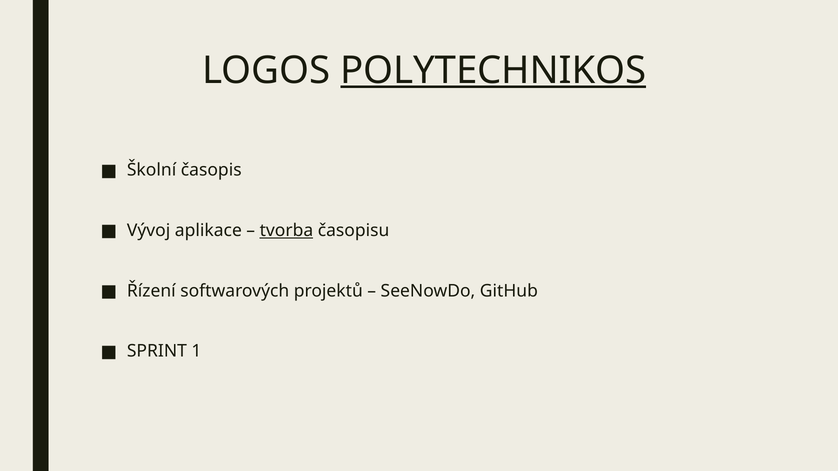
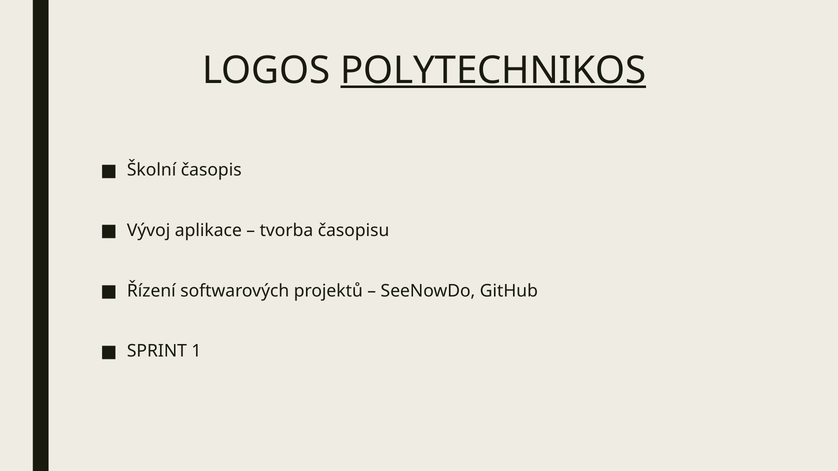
tvorba underline: present -> none
